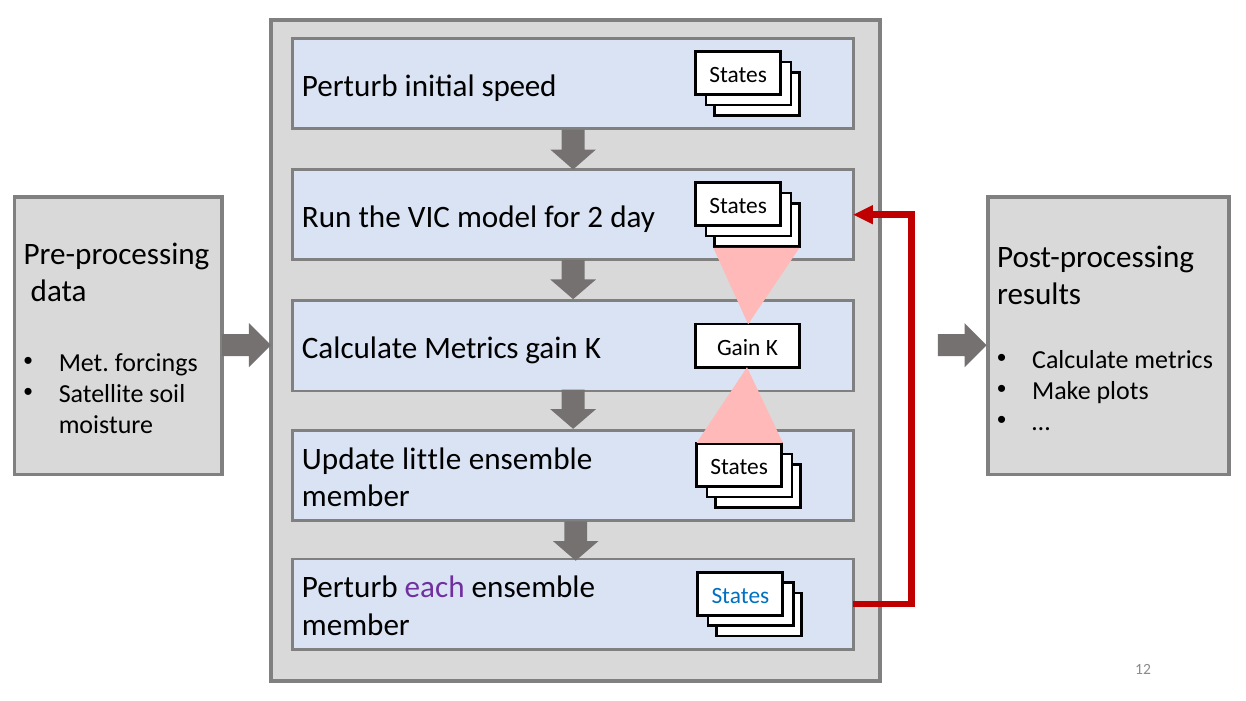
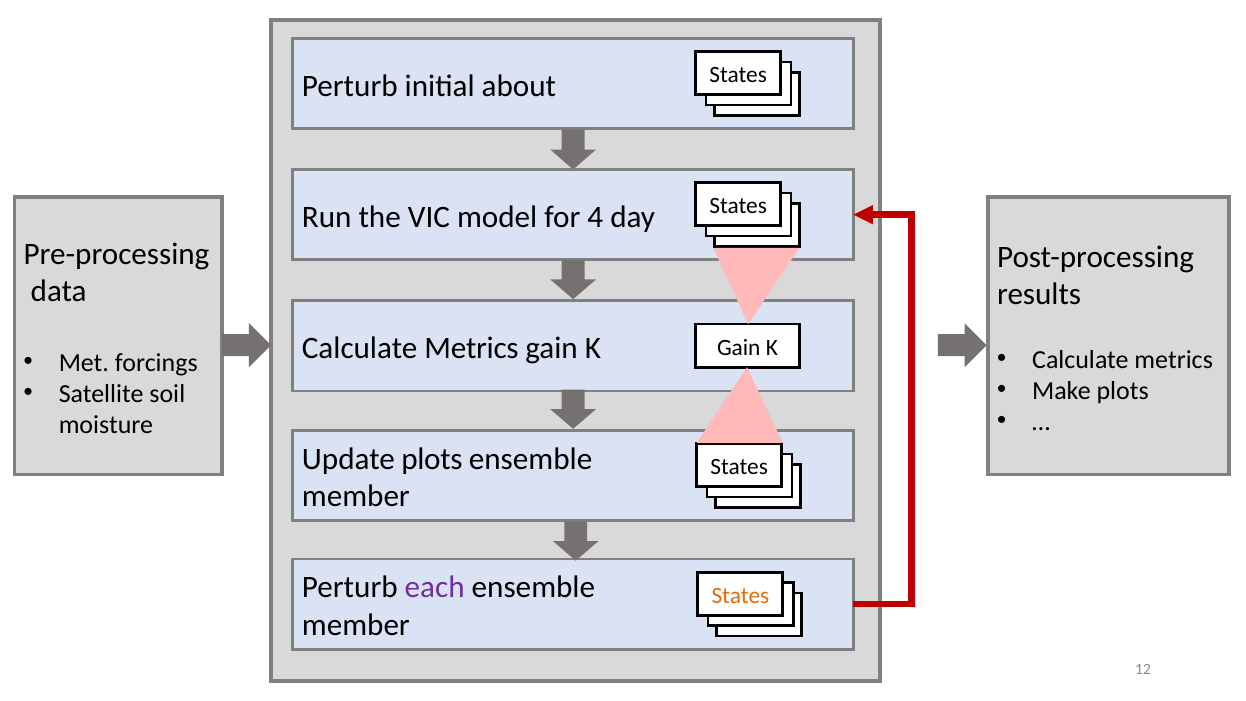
speed: speed -> about
2: 2 -> 4
Update little: little -> plots
States at (740, 595) colour: blue -> orange
